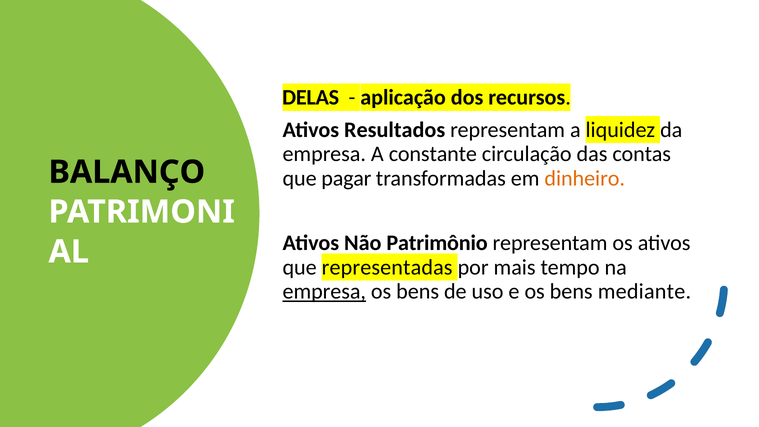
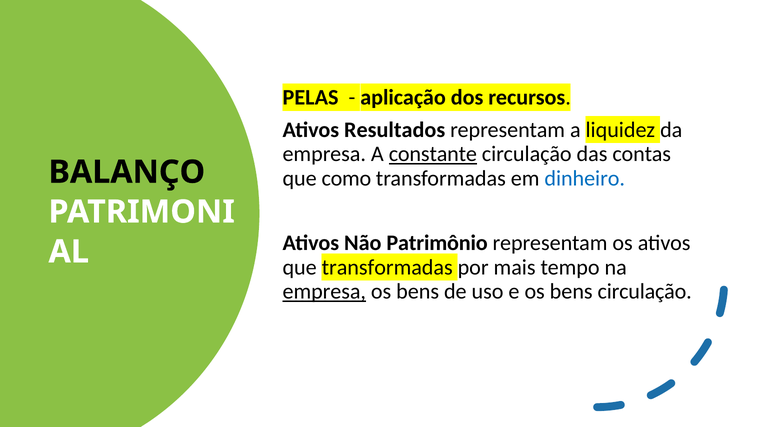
DELAS: DELAS -> PELAS
constante underline: none -> present
pagar: pagar -> como
dinheiro colour: orange -> blue
que representadas: representadas -> transformadas
bens mediante: mediante -> circulação
